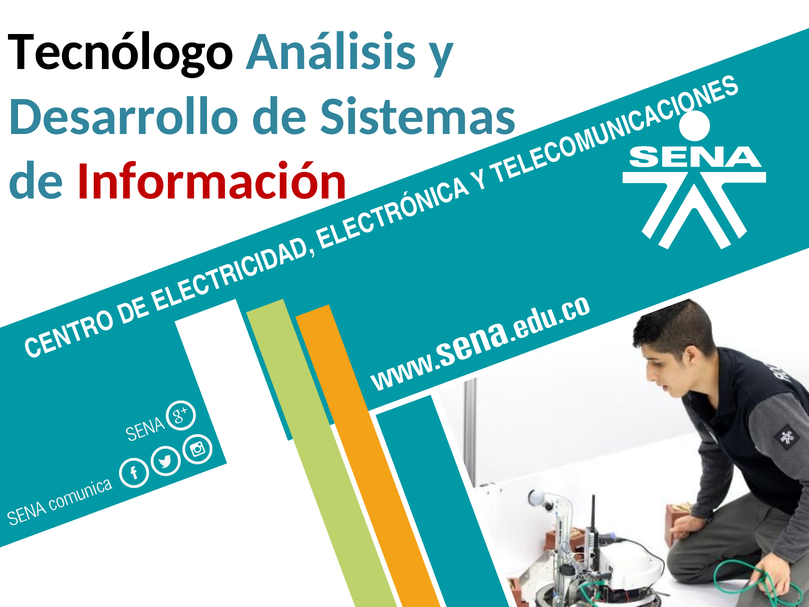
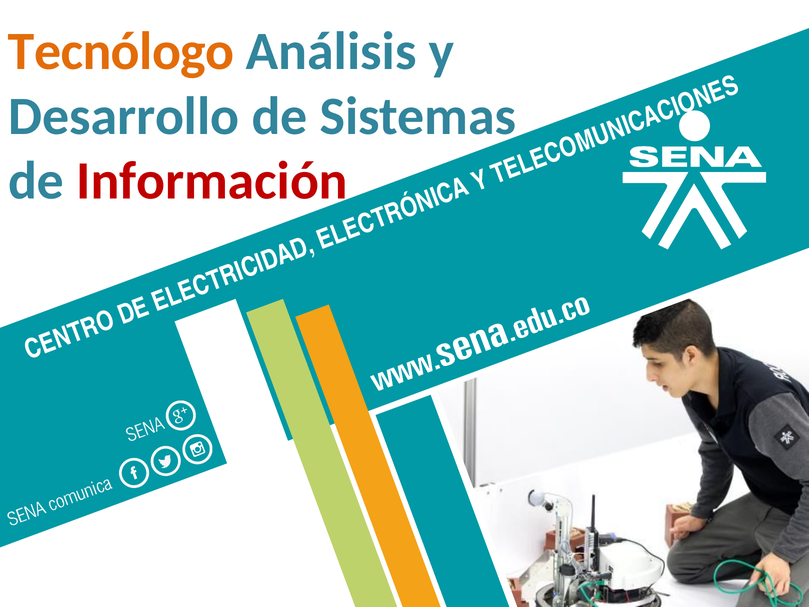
Tecnólogo colour: black -> orange
